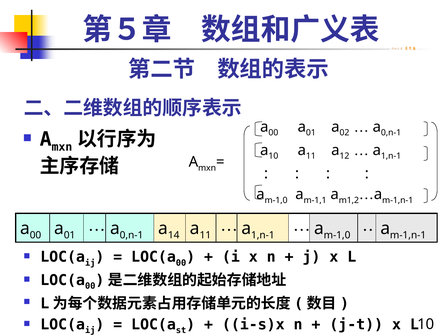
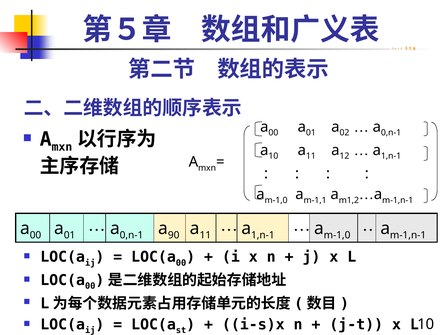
14: 14 -> 90
